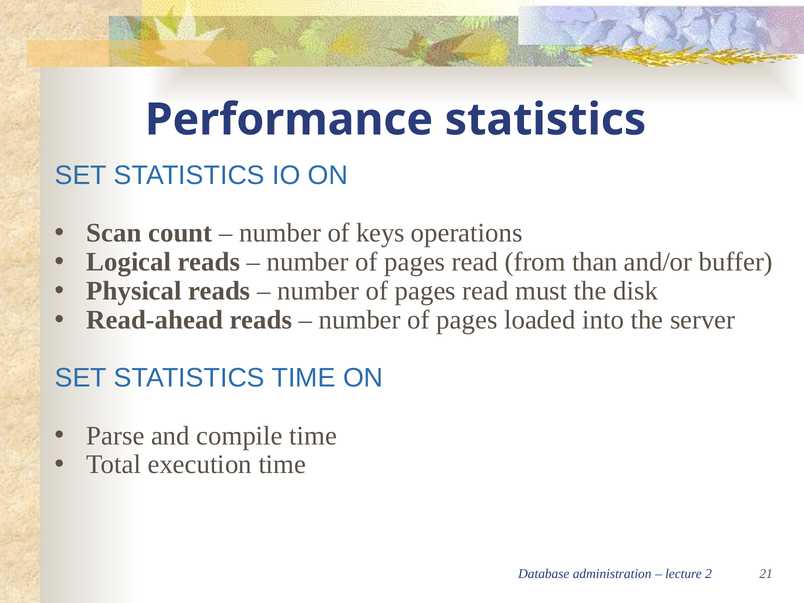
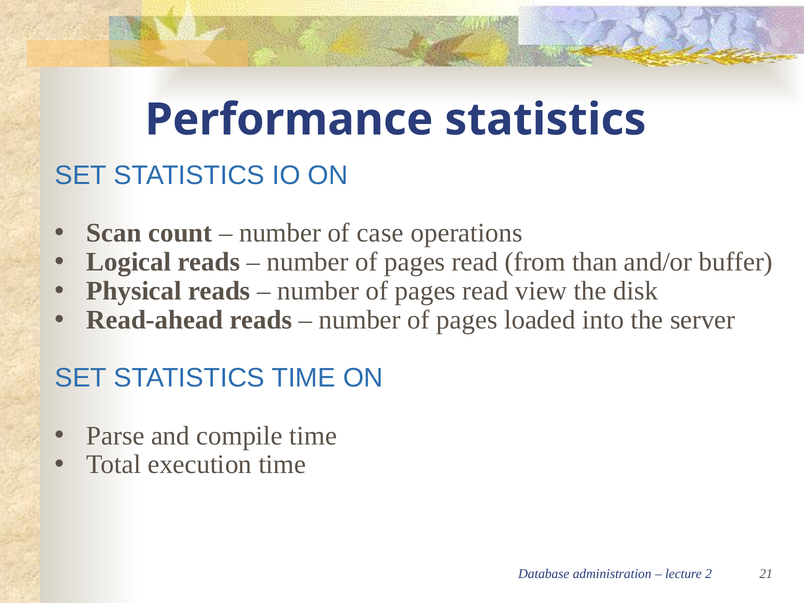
keys: keys -> case
must: must -> view
